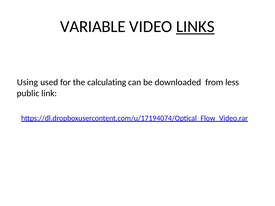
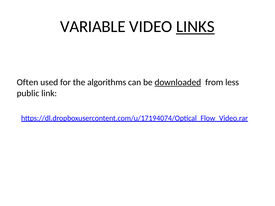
Using: Using -> Often
calculating: calculating -> algorithms
downloaded underline: none -> present
